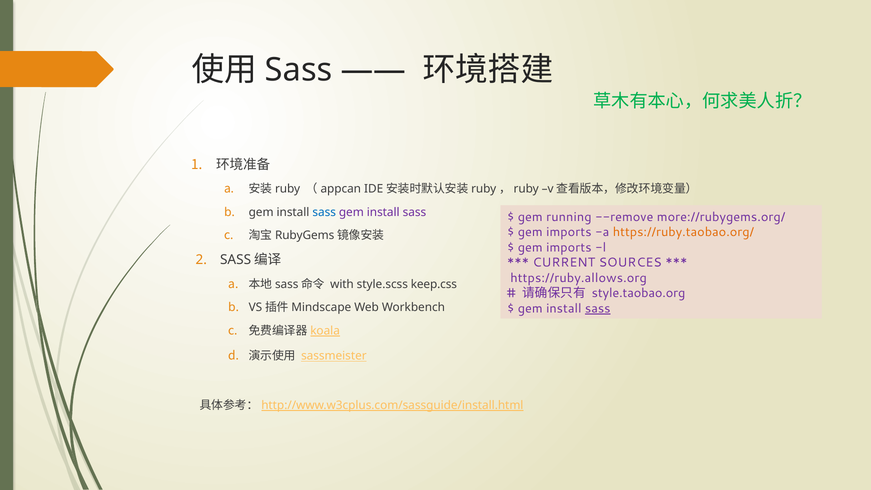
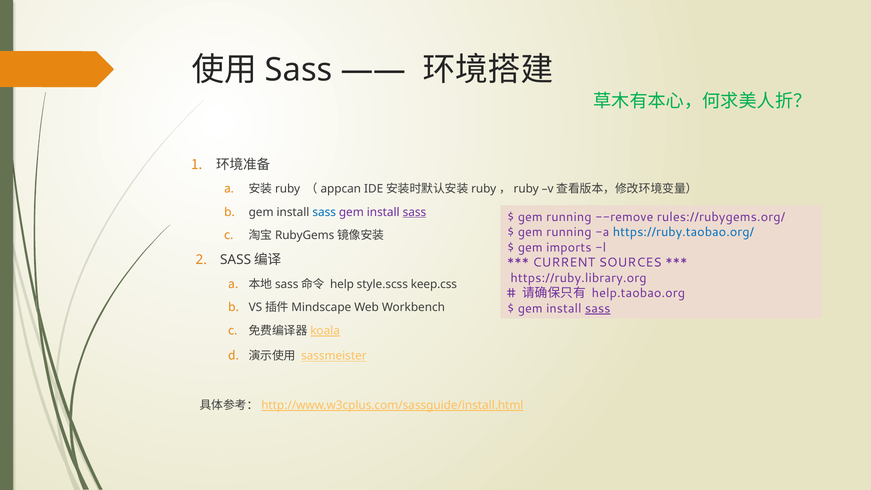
sass at (414, 212) underline: none -> present
more://rubygems.org/: more://rubygems.org/ -> rules://rubygems.org/
imports at (569, 232): imports -> running
https://ruby.taobao.org/ colour: orange -> blue
https://ruby.allows.org: https://ruby.allows.org -> https://ruby.library.org
with: with -> help
style.taobao.org: style.taobao.org -> help.taobao.org
